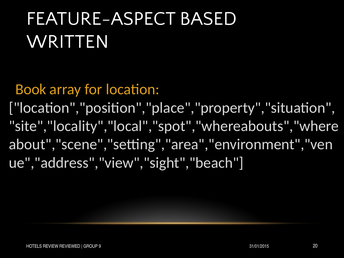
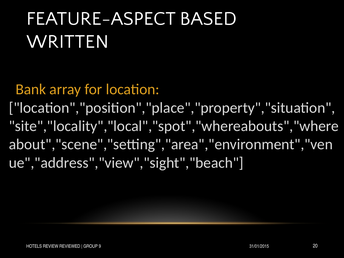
Book: Book -> Bank
